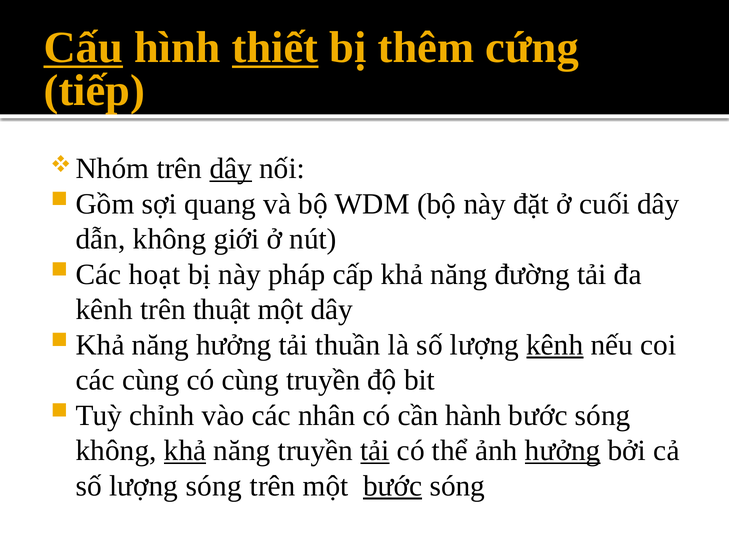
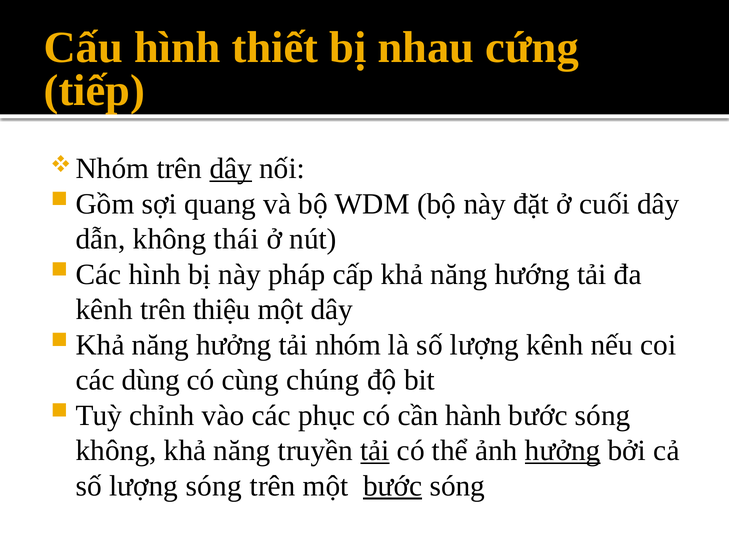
Cấu underline: present -> none
thiết underline: present -> none
thêm: thêm -> nhau
giới: giới -> thái
Các hoạt: hoạt -> hình
đường: đường -> hướng
thuật: thuật -> thiệu
thuần: thuần -> nhóm
kênh at (555, 345) underline: present -> none
các cùng: cùng -> dùng
cùng truyền: truyền -> chúng
nhân: nhân -> phục
khả at (185, 450) underline: present -> none
